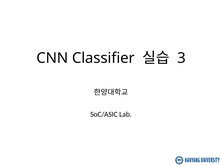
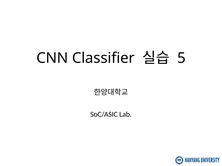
3: 3 -> 5
